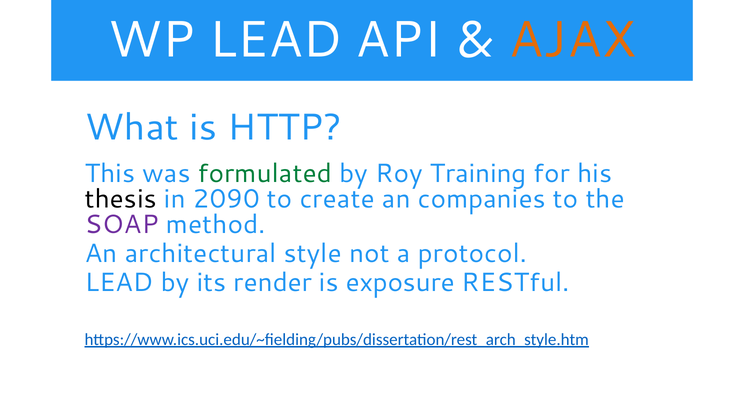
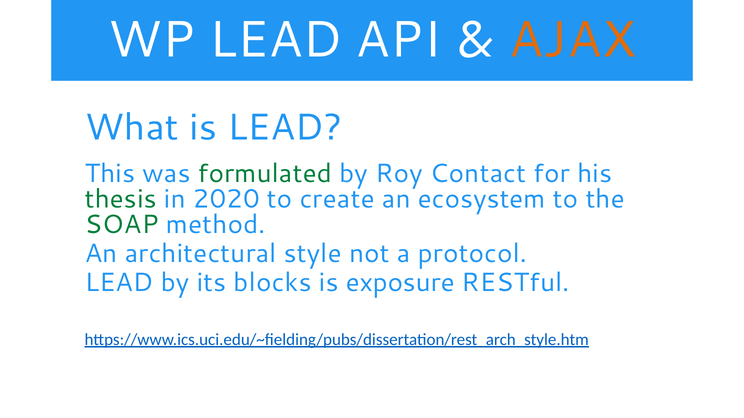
is HTTP: HTTP -> LEAD
Training: Training -> Contact
thesis colour: black -> green
2090: 2090 -> 2020
companies: companies -> ecosystem
SOAP colour: purple -> green
render: render -> blocks
